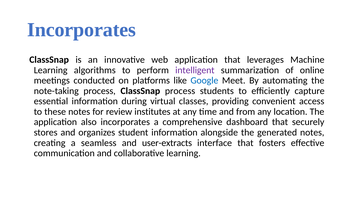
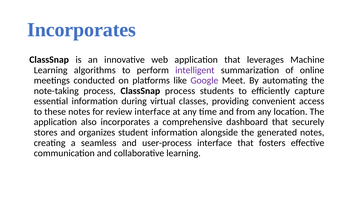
Google colour: blue -> purple
review institutes: institutes -> interface
user-extracts: user-extracts -> user-process
